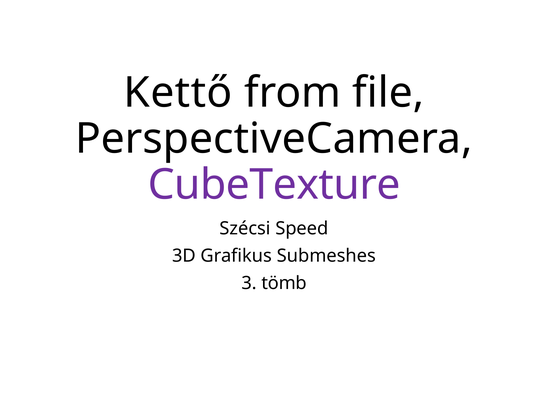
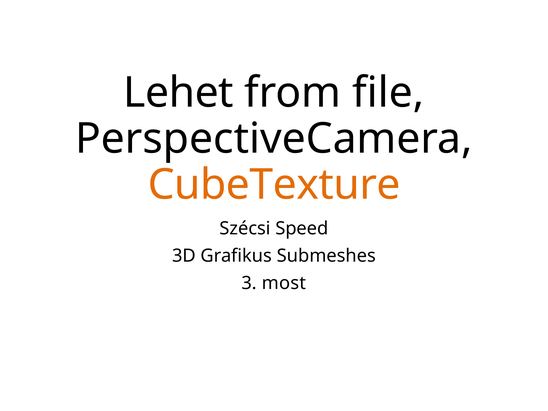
Kettő: Kettő -> Lehet
CubeTexture colour: purple -> orange
tömb: tömb -> most
